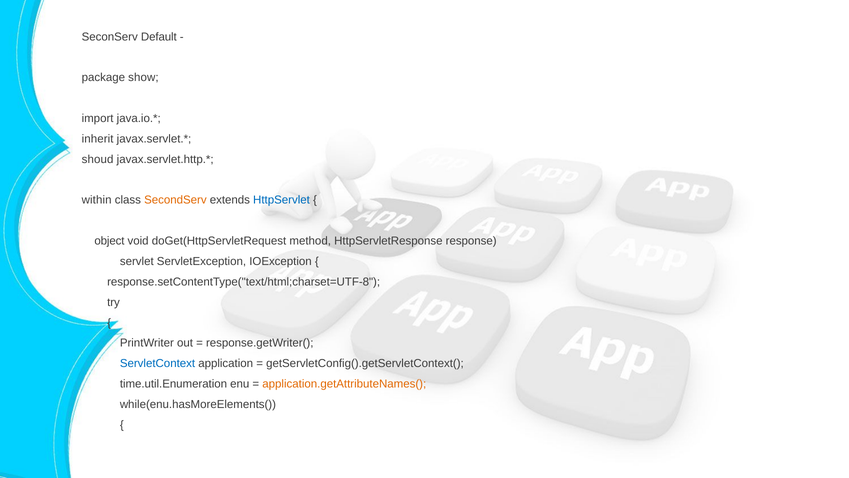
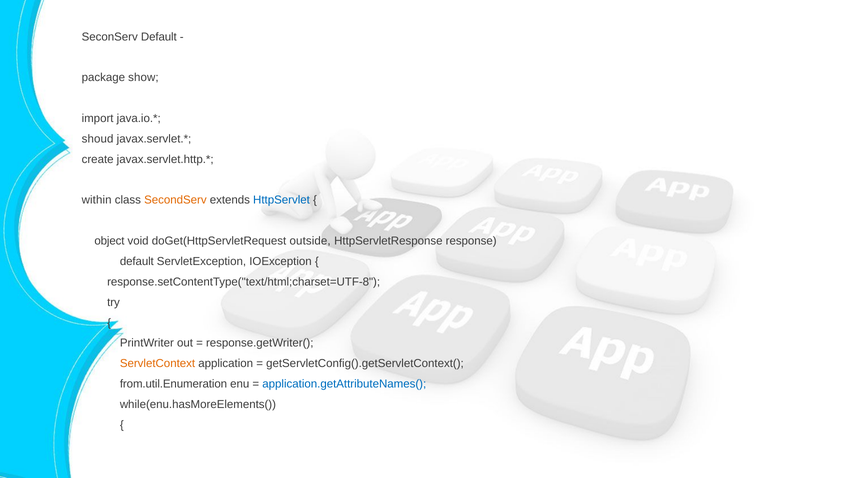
inherit: inherit -> shoud
shoud: shoud -> create
method: method -> outside
servlet at (137, 261): servlet -> default
ServletContext colour: blue -> orange
time.util.Enumeration: time.util.Enumeration -> from.util.Enumeration
application.getAttributeNames( colour: orange -> blue
